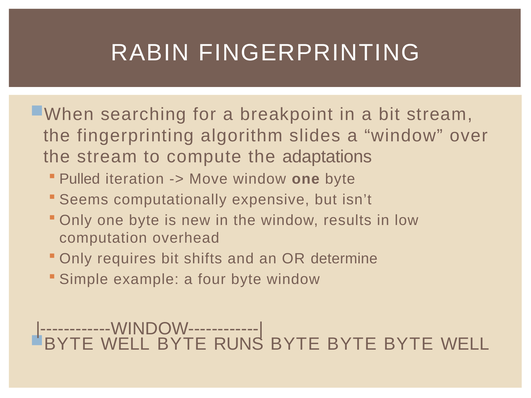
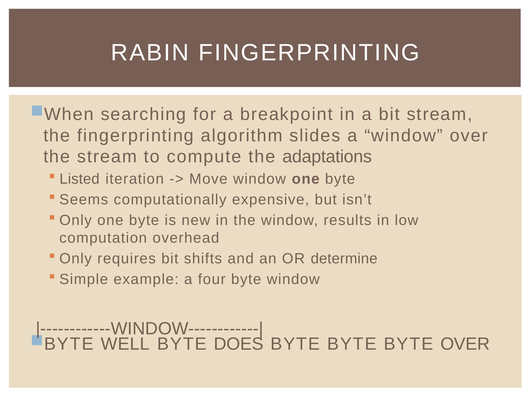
Pulled: Pulled -> Listed
RUNS: RUNS -> DOES
BYTE WELL: WELL -> OVER
